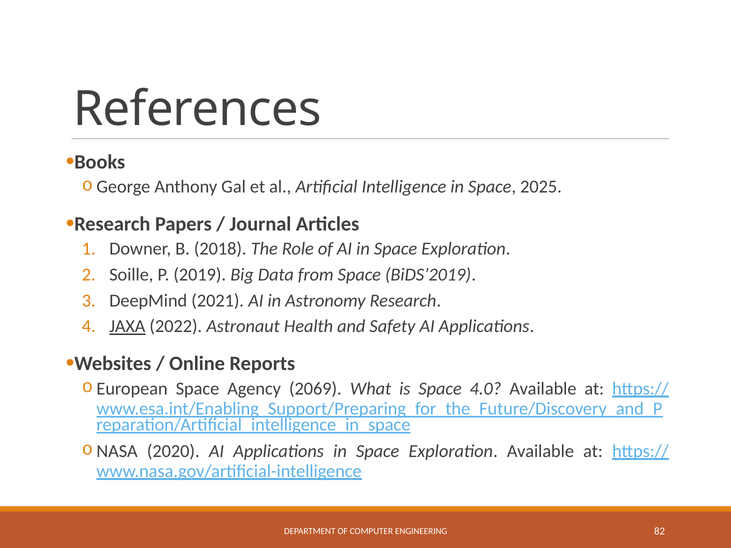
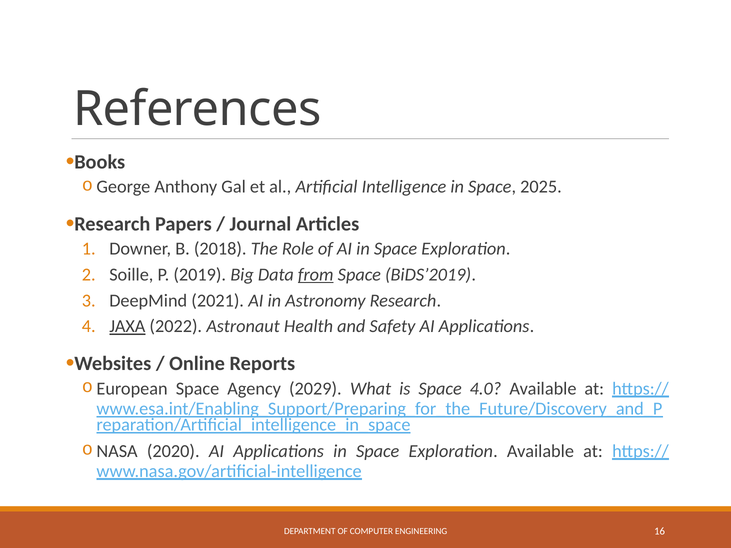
from underline: none -> present
2069: 2069 -> 2029
82: 82 -> 16
